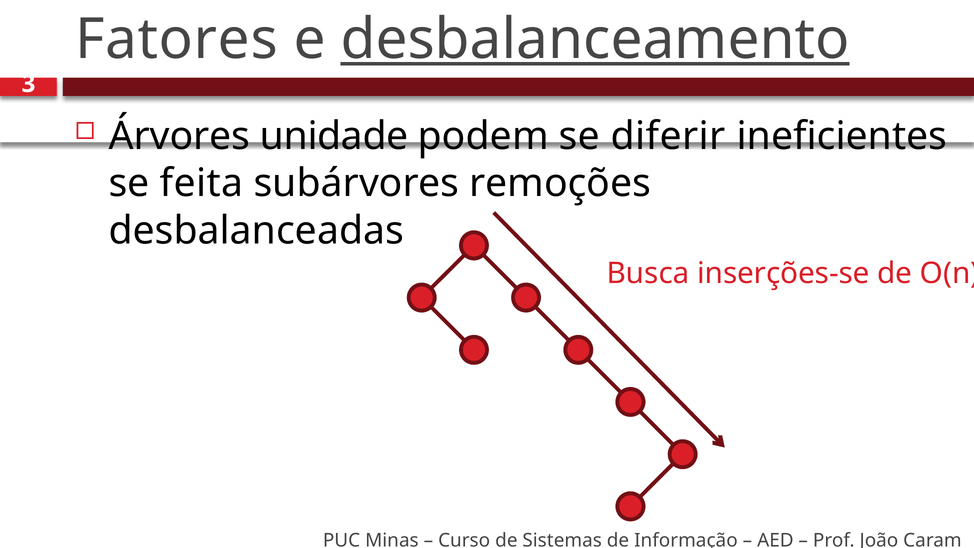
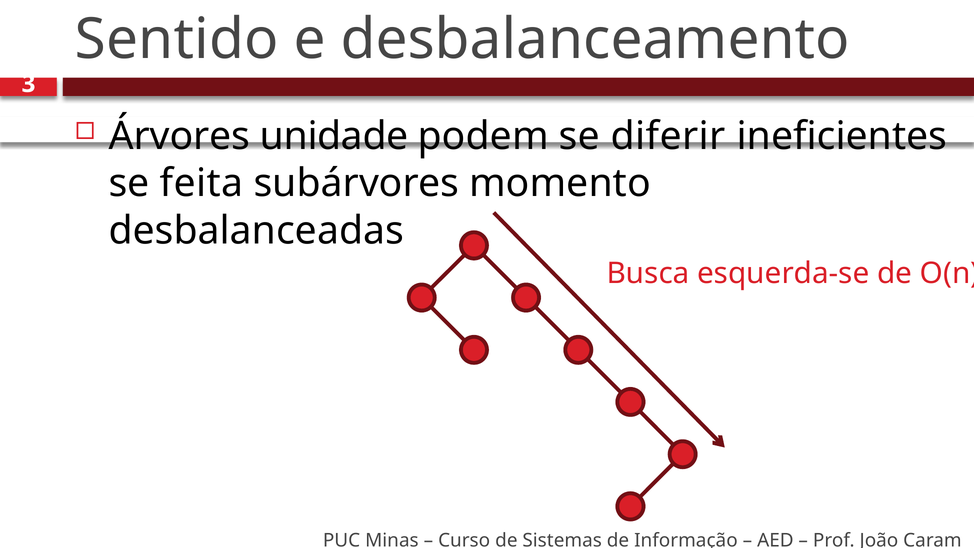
Fatores: Fatores -> Sentido
desbalanceamento underline: present -> none
remoções: remoções -> momento
inserções-se: inserções-se -> esquerda-se
